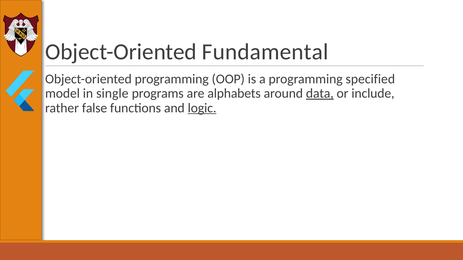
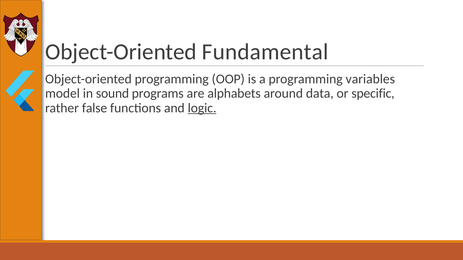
specified: specified -> variables
single: single -> sound
data underline: present -> none
include: include -> specific
